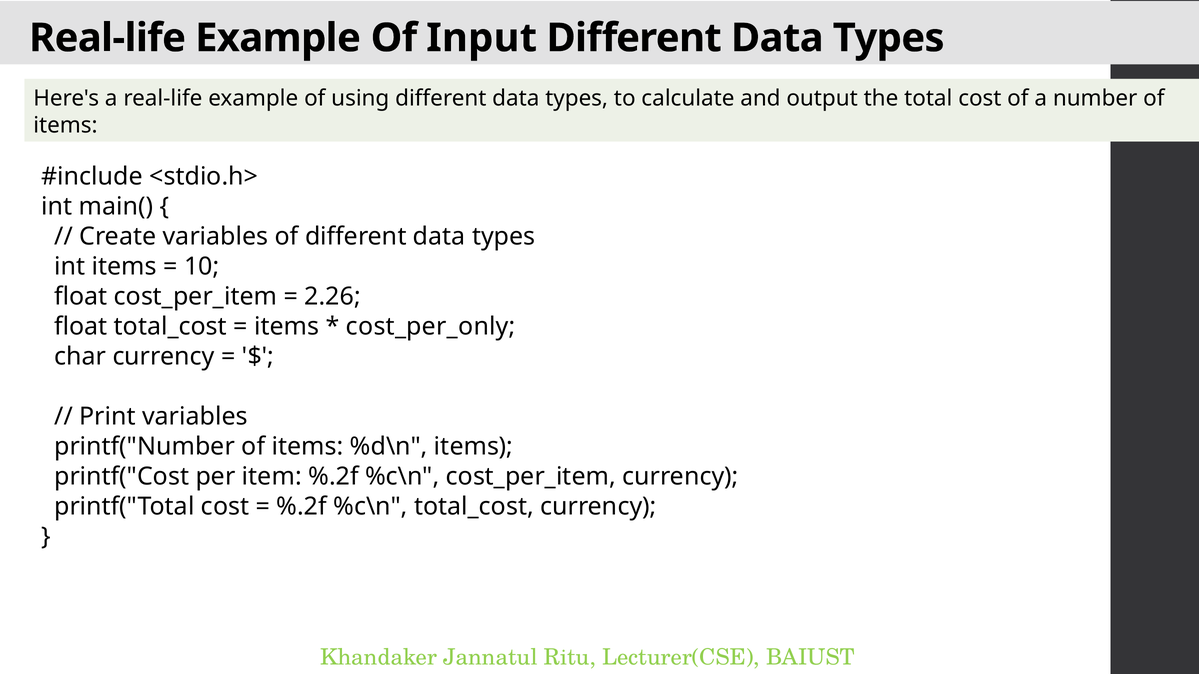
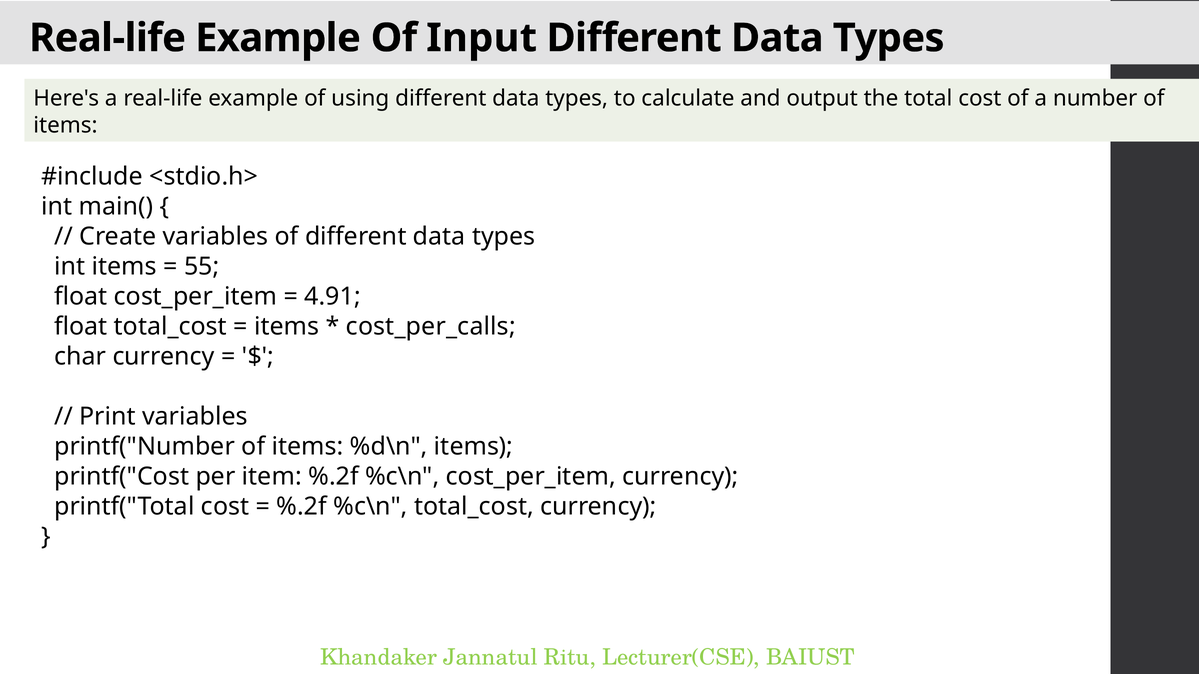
10: 10 -> 55
2.26: 2.26 -> 4.91
cost_per_only: cost_per_only -> cost_per_calls
